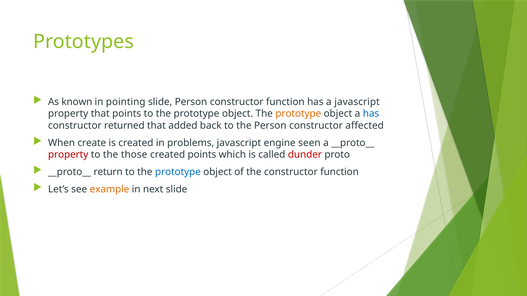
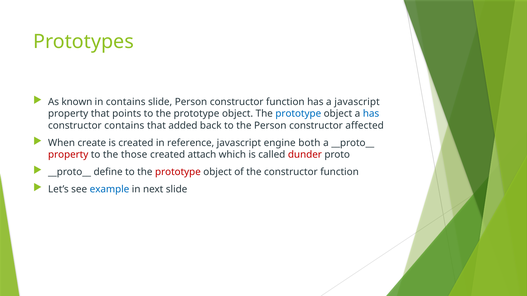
in pointing: pointing -> contains
prototype at (298, 114) colour: orange -> blue
constructor returned: returned -> contains
problems: problems -> reference
seen: seen -> both
created points: points -> attach
return: return -> define
prototype at (178, 172) colour: blue -> red
example colour: orange -> blue
